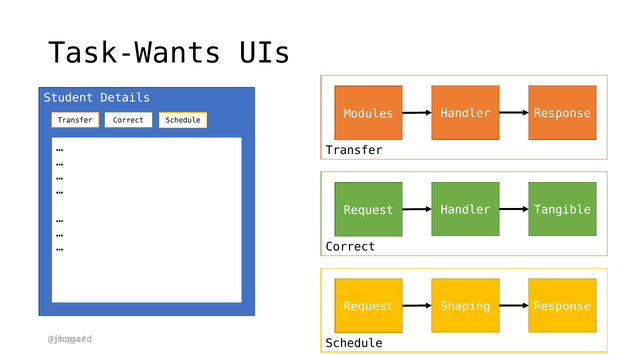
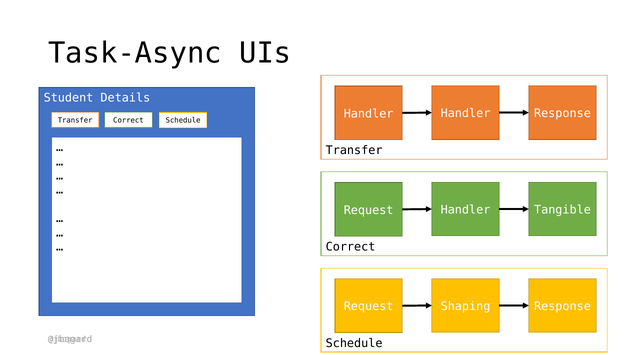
Task-Wants: Task-Wants -> Task-Async
Modules at (369, 113): Modules -> Handler
